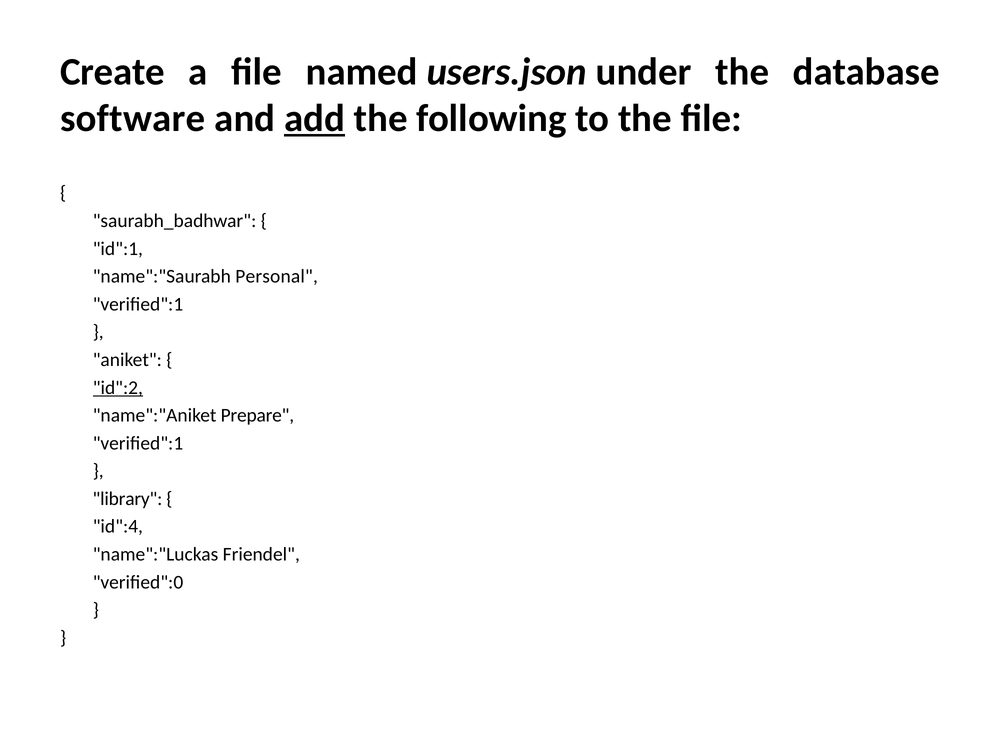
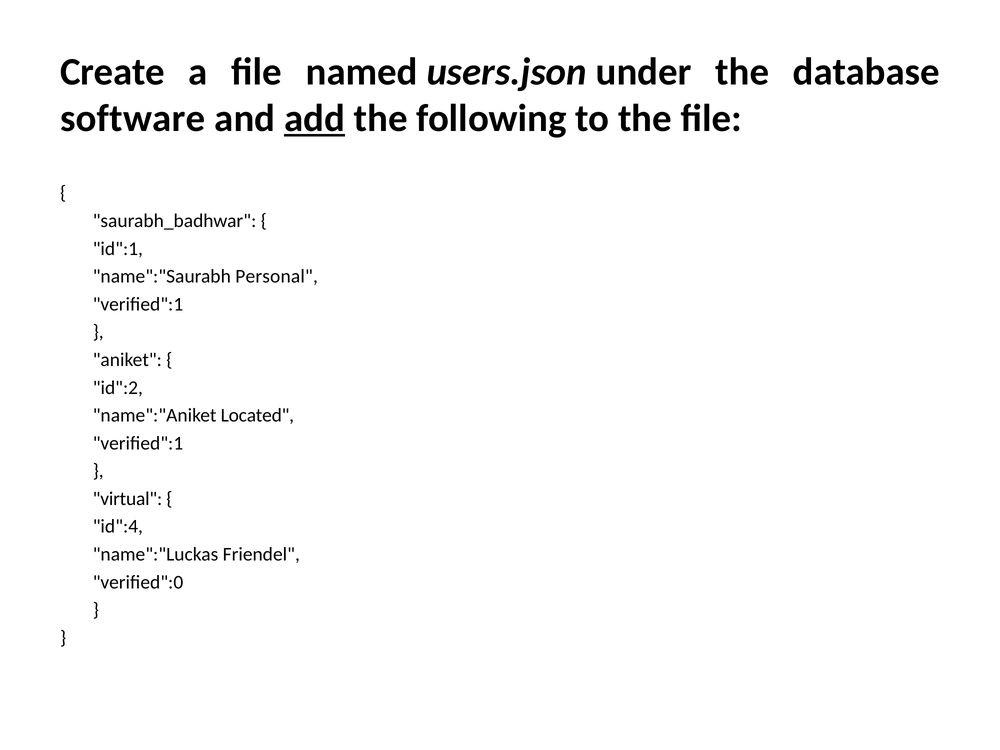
id":2 underline: present -> none
Prepare: Prepare -> Located
library: library -> virtual
